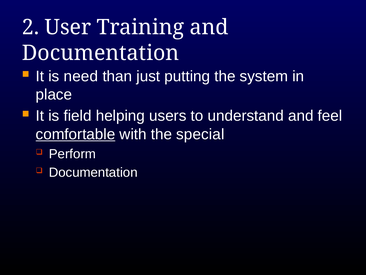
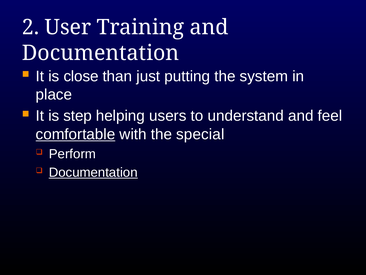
need: need -> close
field: field -> step
Documentation at (93, 172) underline: none -> present
